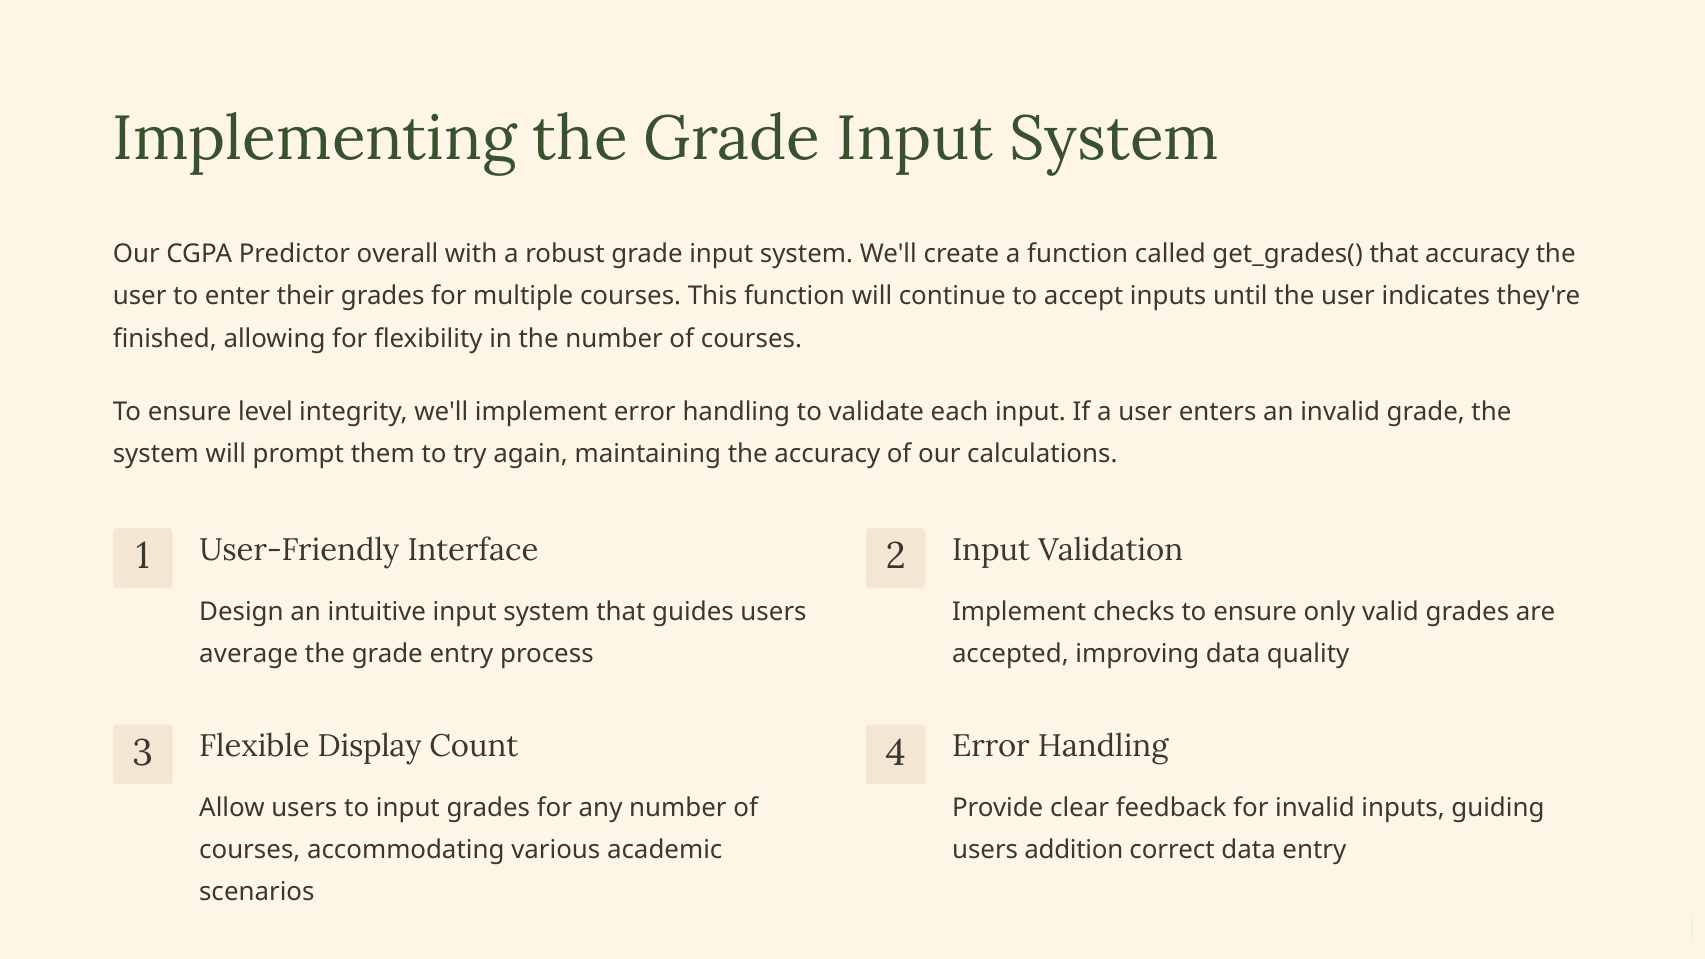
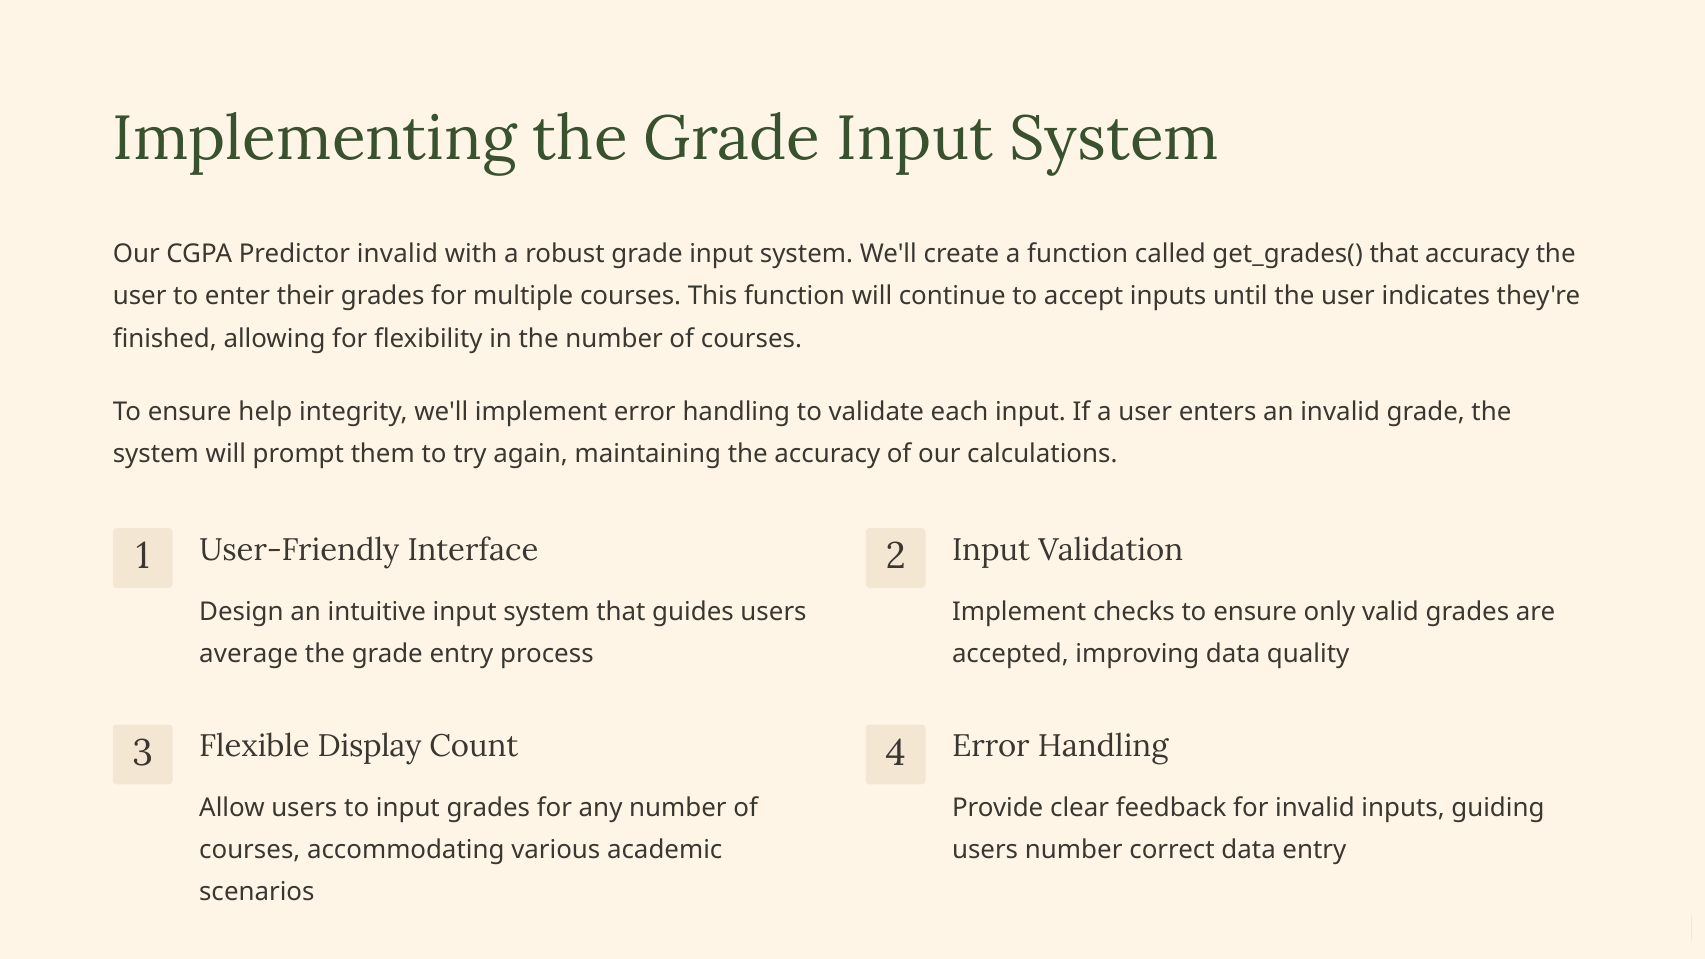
Predictor overall: overall -> invalid
level: level -> help
users addition: addition -> number
